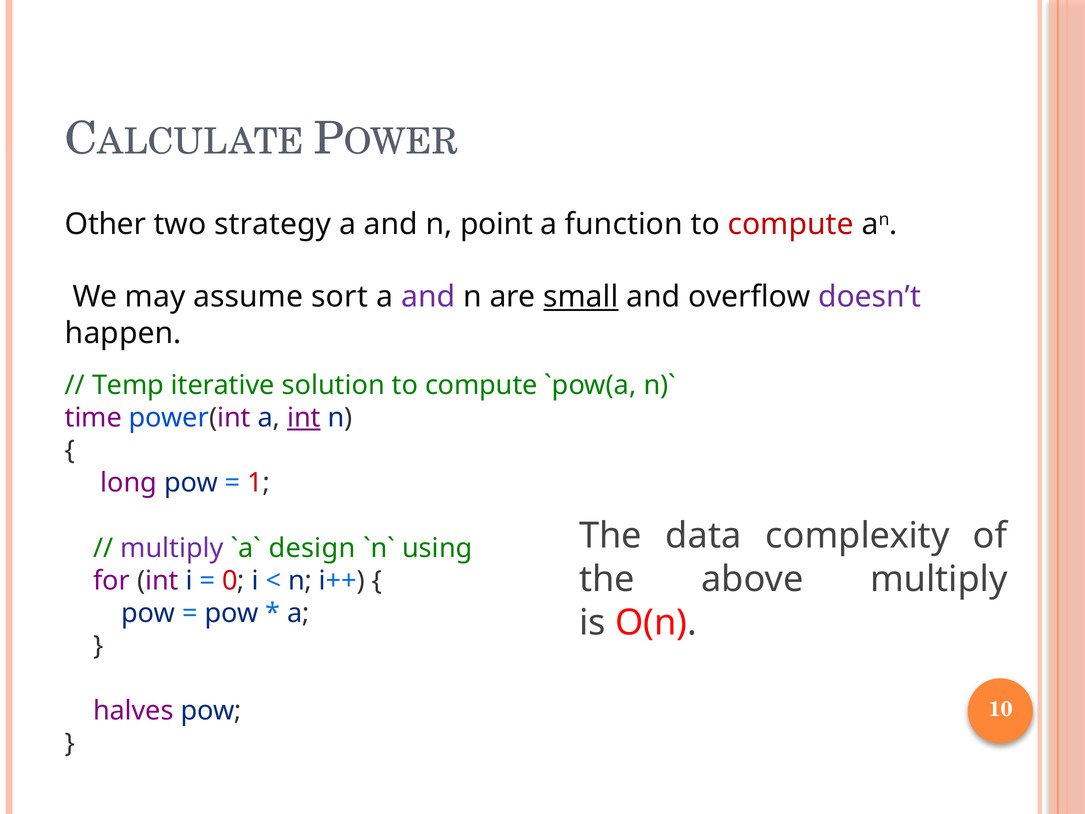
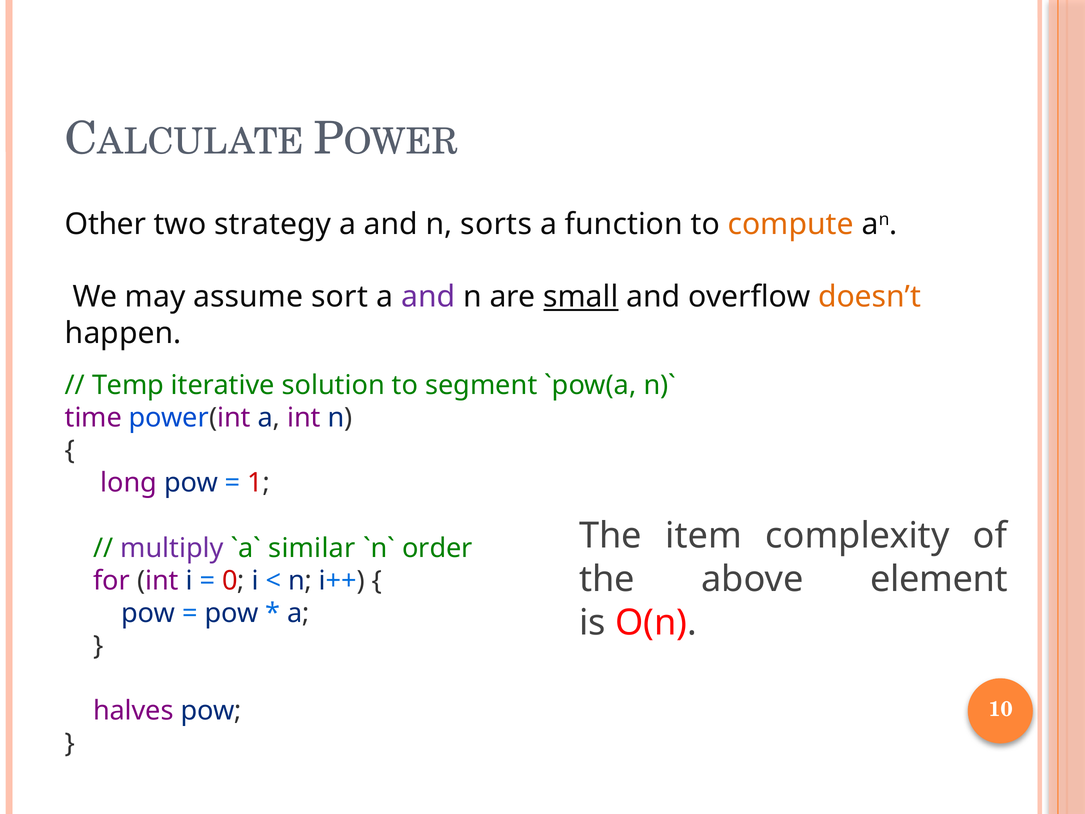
point: point -> sorts
compute at (791, 224) colour: red -> orange
doesn’t colour: purple -> orange
solution to compute: compute -> segment
int at (304, 418) underline: present -> none
data: data -> item
design: design -> similar
using: using -> order
above multiply: multiply -> element
